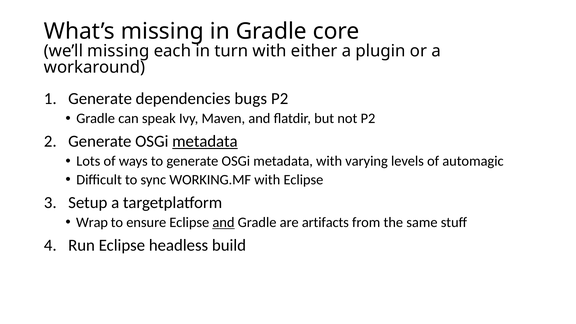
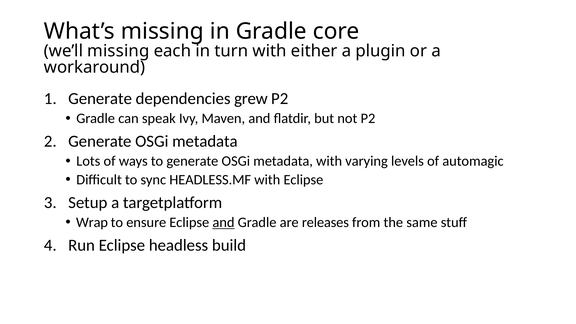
bugs: bugs -> grew
metadata at (205, 141) underline: present -> none
WORKING.MF: WORKING.MF -> HEADLESS.MF
artifacts: artifacts -> releases
